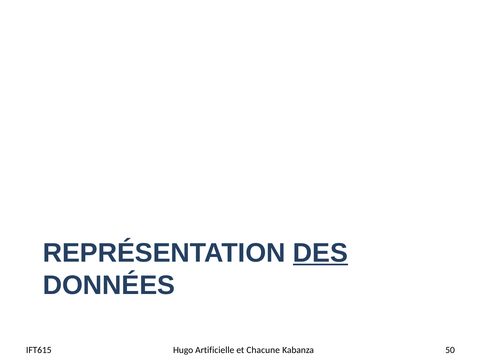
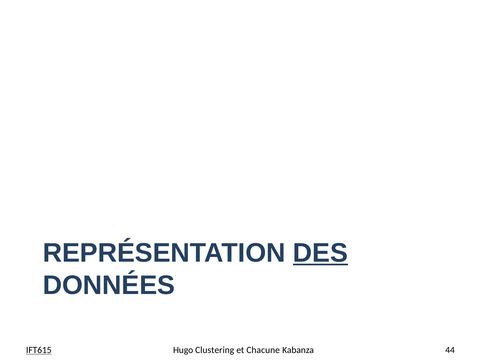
IFT615 underline: none -> present
Artificielle: Artificielle -> Clustering
50: 50 -> 44
